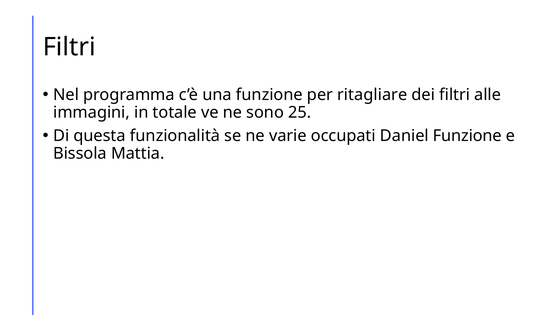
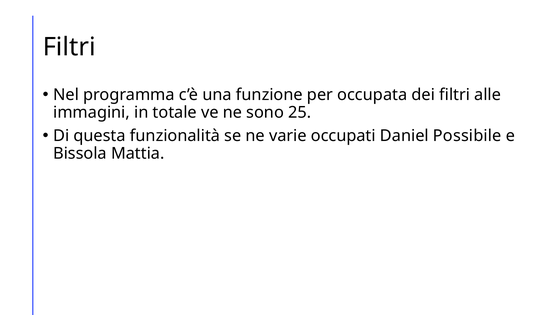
ritagliare: ritagliare -> occupata
Daniel Funzione: Funzione -> Possibile
